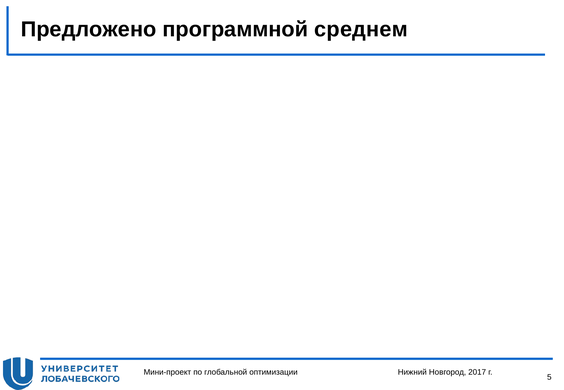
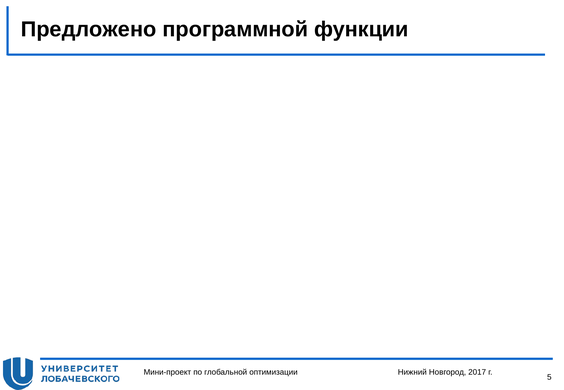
среднем: среднем -> функции
